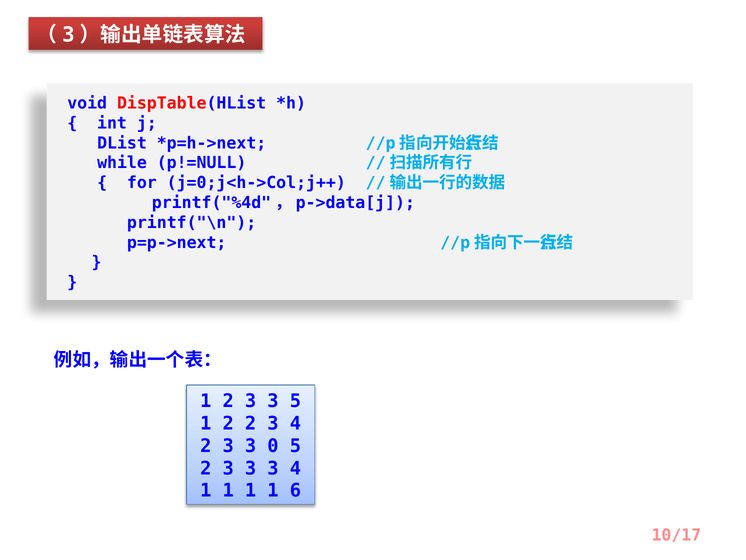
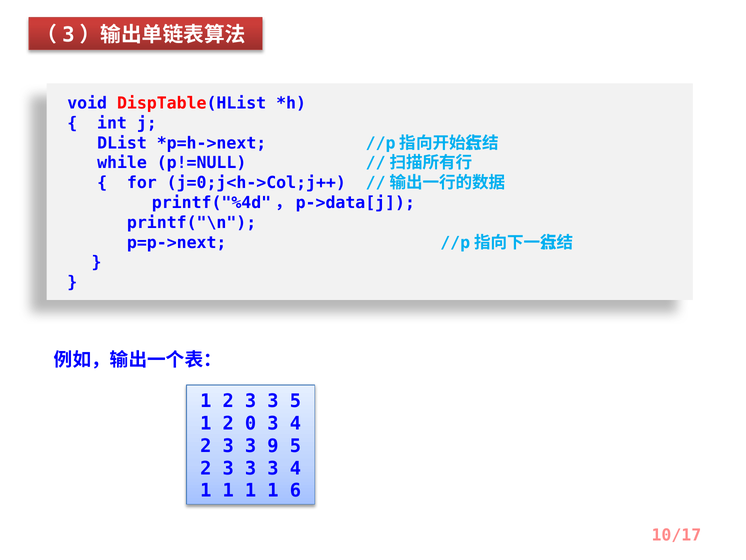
2 2: 2 -> 0
0: 0 -> 9
